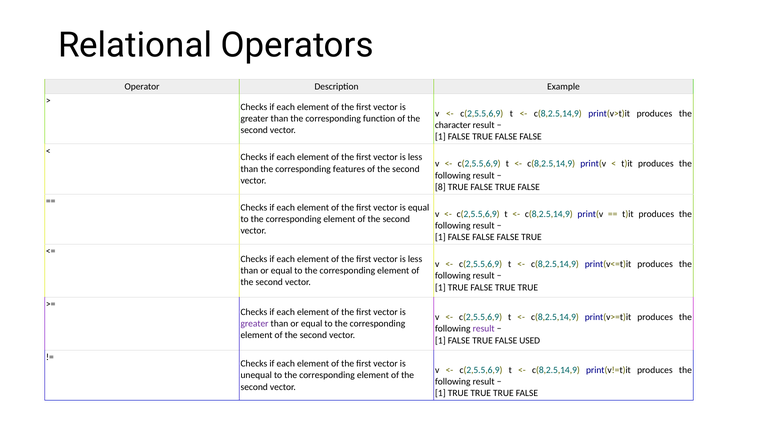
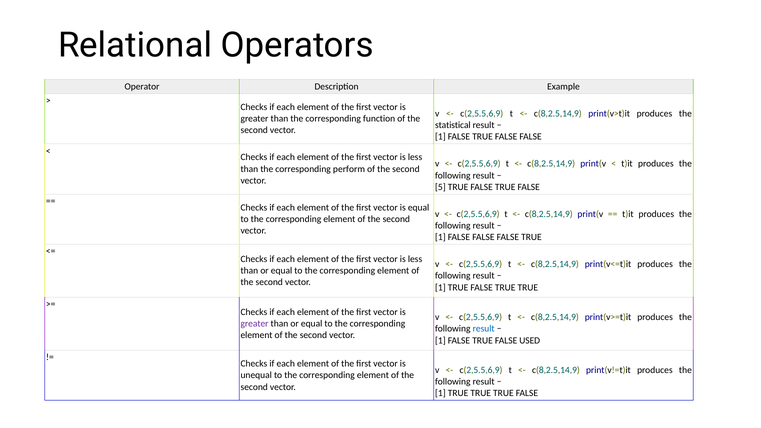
character: character -> statistical
features: features -> perform
8: 8 -> 5
result at (484, 329) colour: purple -> blue
